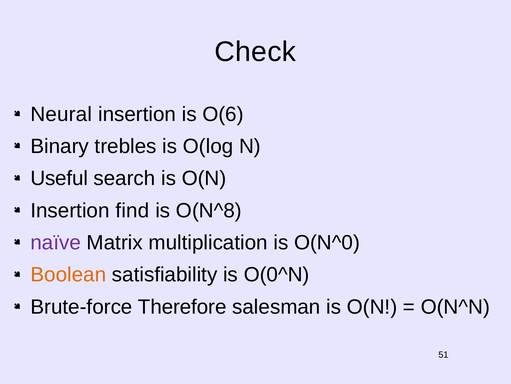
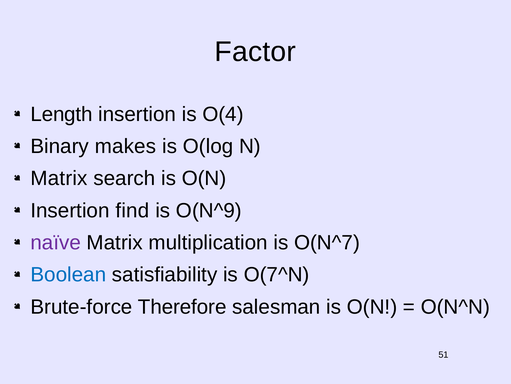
Check: Check -> Factor
Neural: Neural -> Length
O(6: O(6 -> O(4
trebles: trebles -> makes
Useful at (59, 178): Useful -> Matrix
O(N^8: O(N^8 -> O(N^9
O(N^0: O(N^0 -> O(N^7
Boolean colour: orange -> blue
O(0^N: O(0^N -> O(7^N
